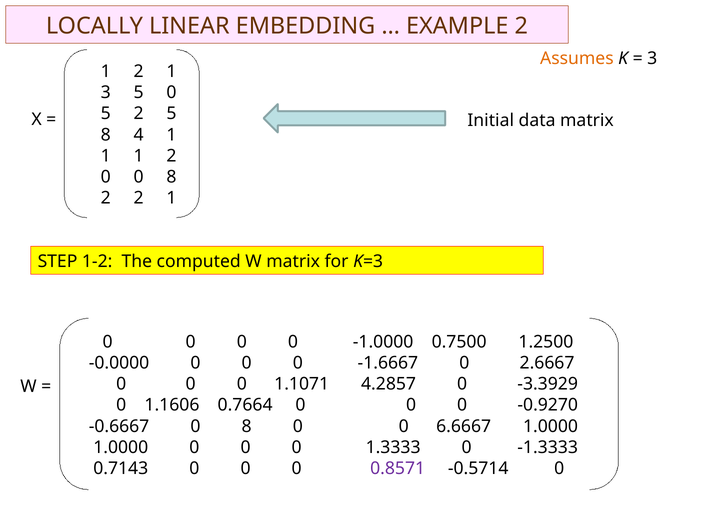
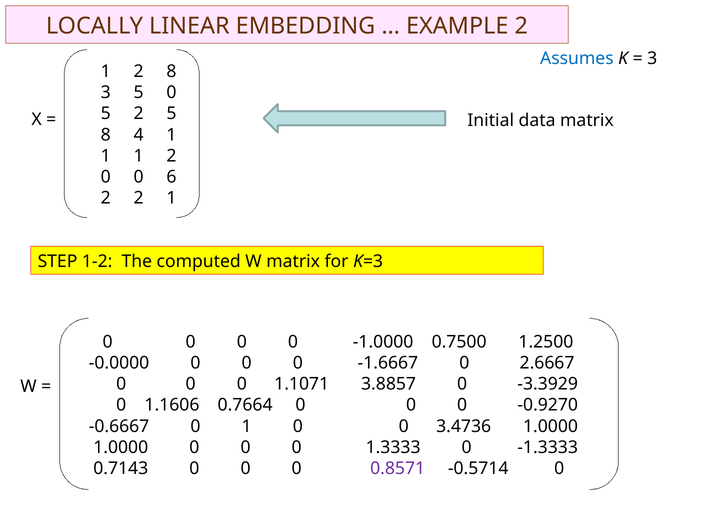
Assumes colour: orange -> blue
1 2 1: 1 -> 8
0 0 8: 8 -> 6
4.2857: 4.2857 -> 3.8857
-0.6667 0 8: 8 -> 1
6.6667: 6.6667 -> 3.4736
